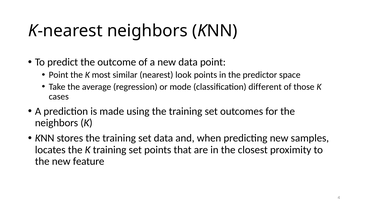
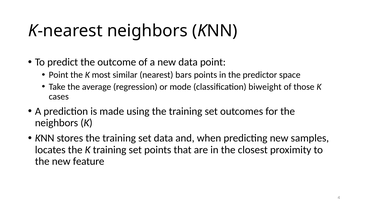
look: look -> bars
different: different -> biweight
